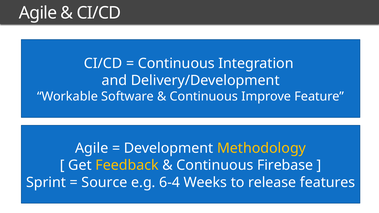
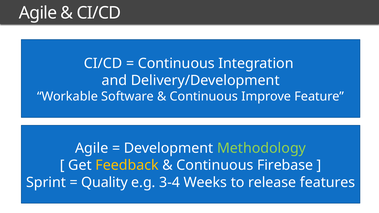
Methodology colour: yellow -> light green
Source: Source -> Quality
6-4: 6-4 -> 3-4
